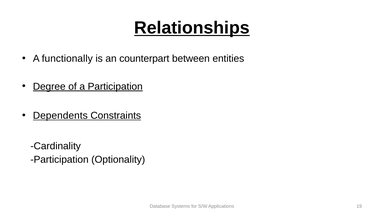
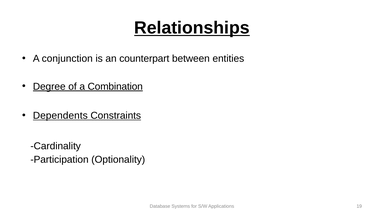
functionally: functionally -> conjunction
a Participation: Participation -> Combination
